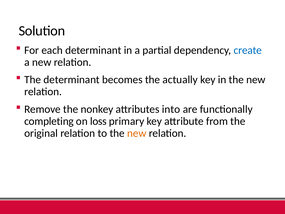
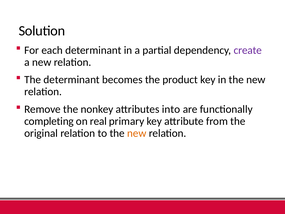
create colour: blue -> purple
actually: actually -> product
loss: loss -> real
